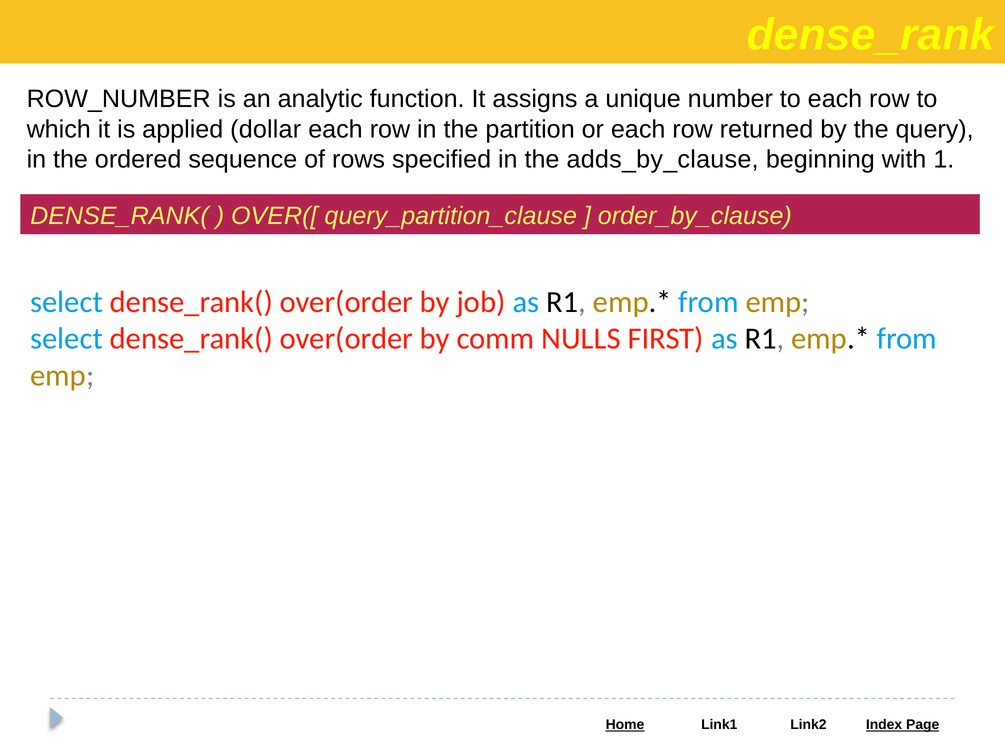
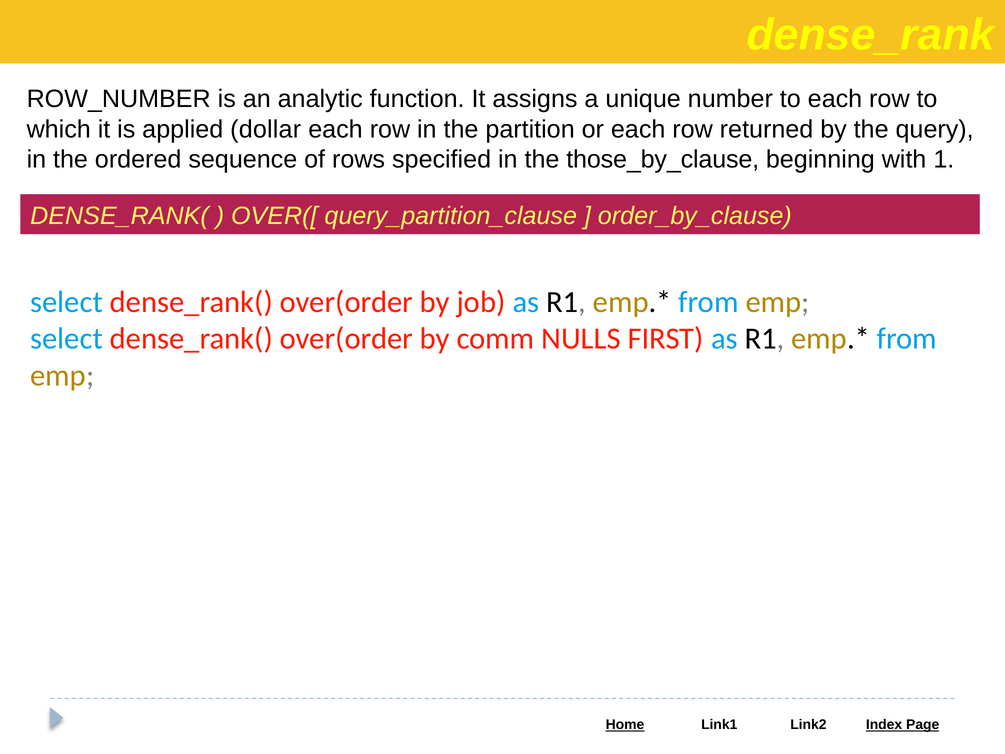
adds_by_clause: adds_by_clause -> those_by_clause
